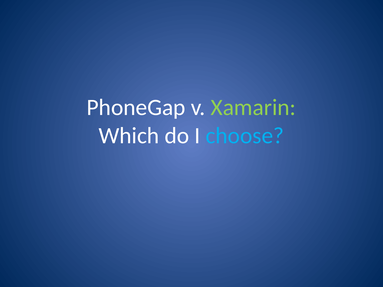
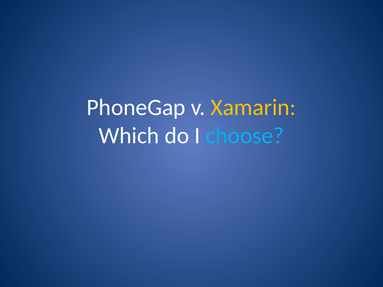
Xamarin colour: light green -> yellow
